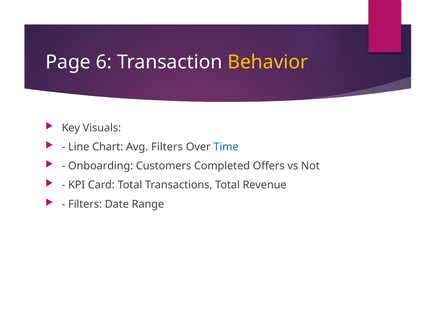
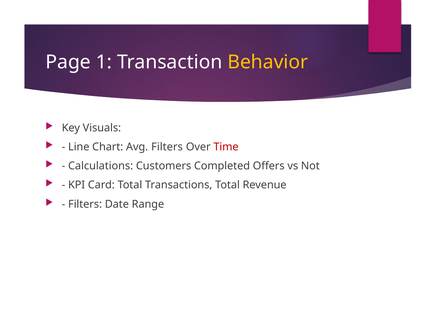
6: 6 -> 1
Time colour: blue -> red
Onboarding: Onboarding -> Calculations
